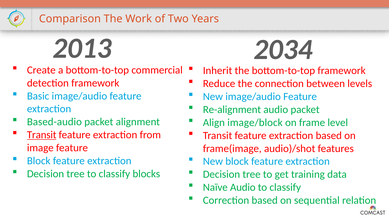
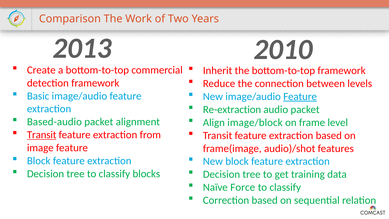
2034: 2034 -> 2010
Feature at (300, 96) underline: none -> present
Re-alignment: Re-alignment -> Re-extraction
Naïve Audio: Audio -> Force
